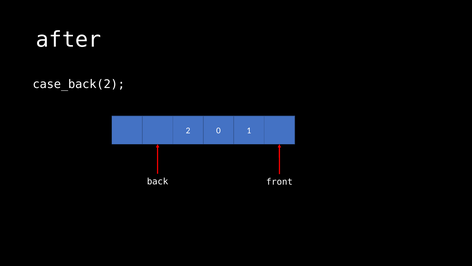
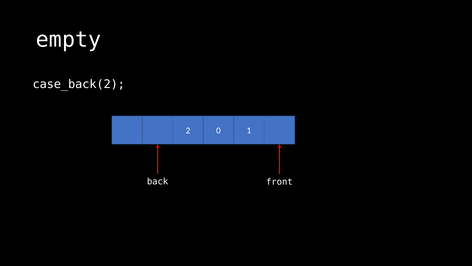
after: after -> empty
